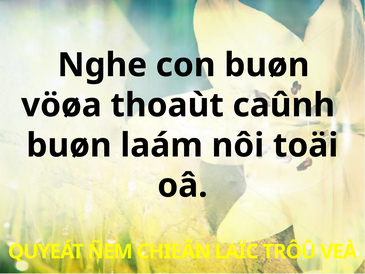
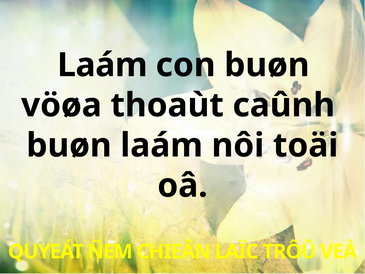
Nghe at (102, 65): Nghe -> Laám
